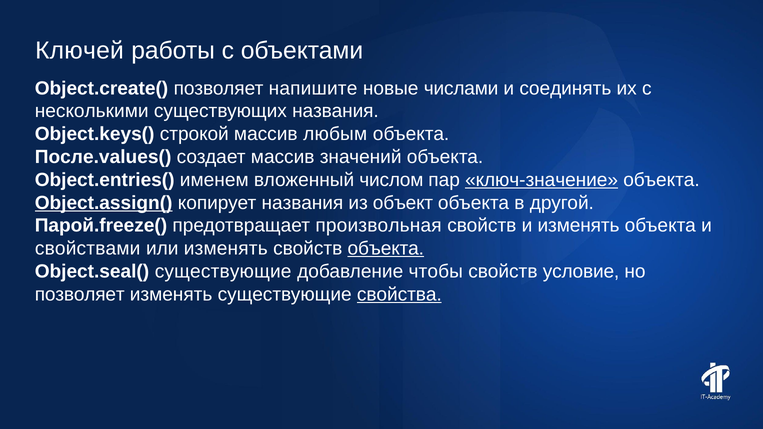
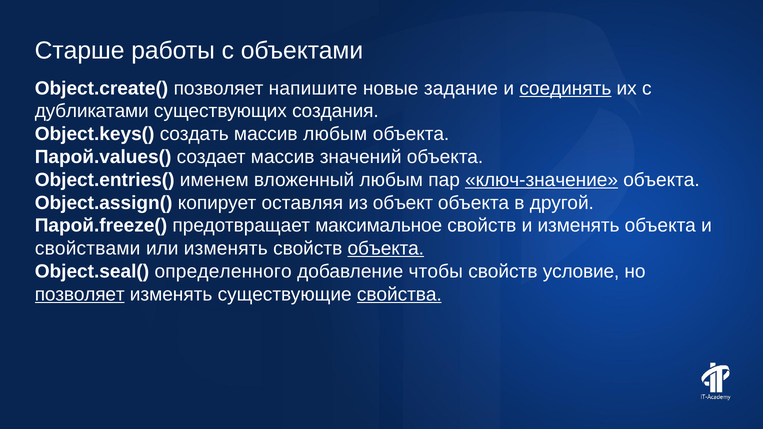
Ключей: Ключей -> Старше
числами: числами -> задание
соединять underline: none -> present
несколькими: несколькими -> дубликатами
существующих названия: названия -> создания
строкой: строкой -> создать
После.values(: После.values( -> Парой.values(
вложенный числом: числом -> любым
Object.assign( underline: present -> none
копирует названия: названия -> оставляя
произвольная: произвольная -> максимальное
Object.seal( существующие: существующие -> определенного
позволяет at (80, 294) underline: none -> present
